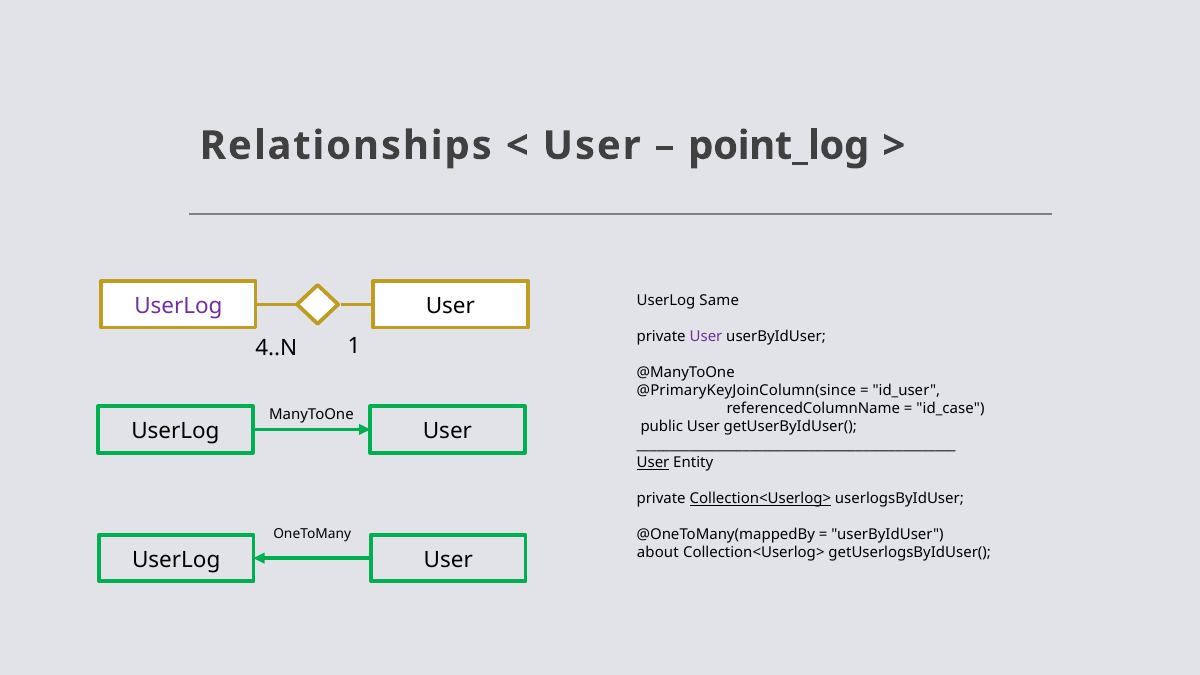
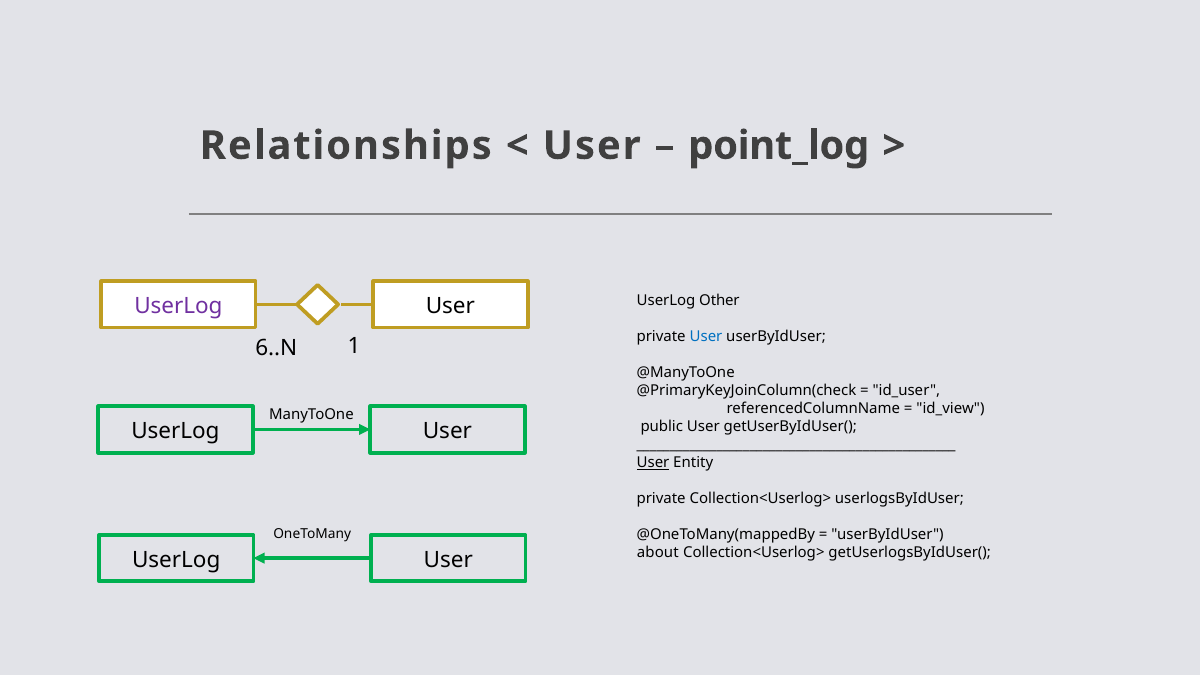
Same: Same -> Other
User at (706, 337) colour: purple -> blue
4..N: 4..N -> 6..N
@PrimaryKeyJoinColumn(since: @PrimaryKeyJoinColumn(since -> @PrimaryKeyJoinColumn(check
id_case: id_case -> id_view
Collection<Userlog> at (760, 499) underline: present -> none
